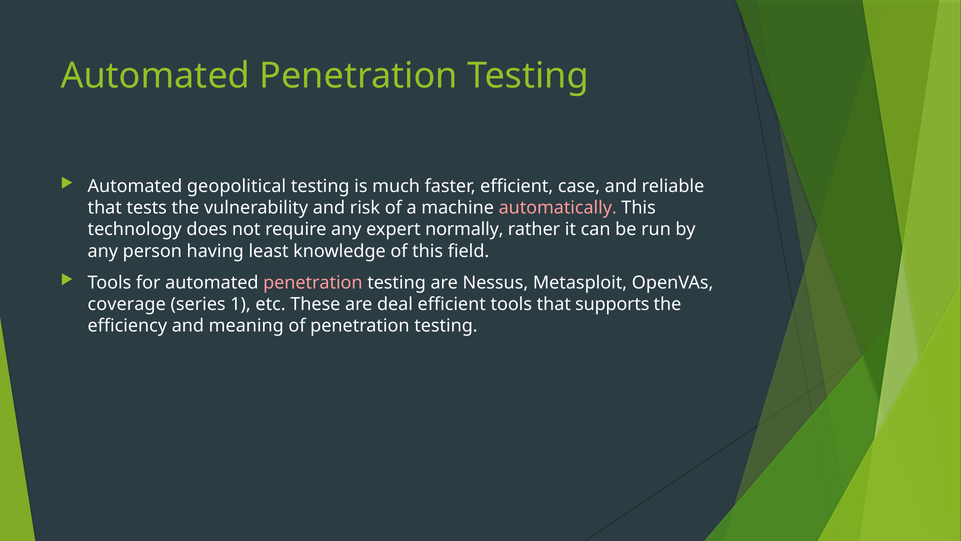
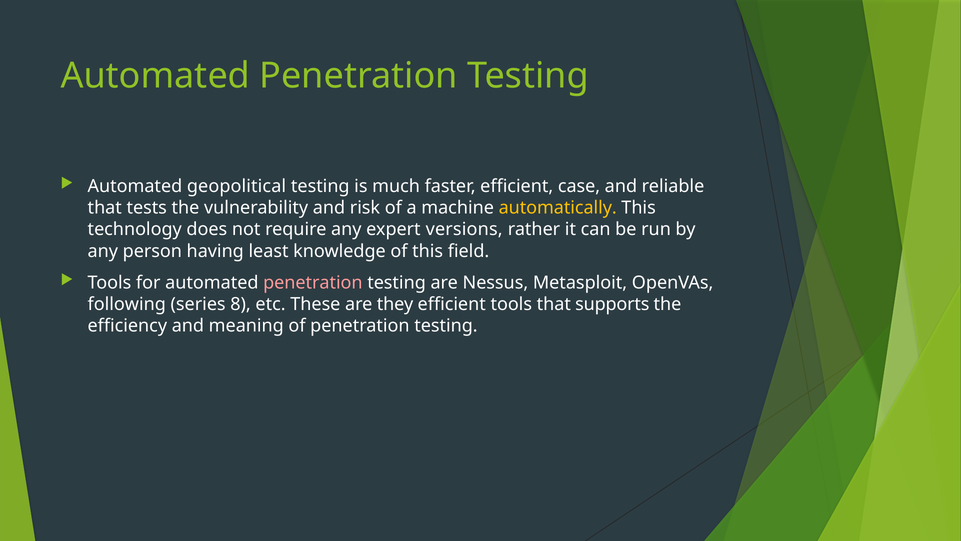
automatically colour: pink -> yellow
normally: normally -> versions
coverage: coverage -> following
1: 1 -> 8
deal: deal -> they
